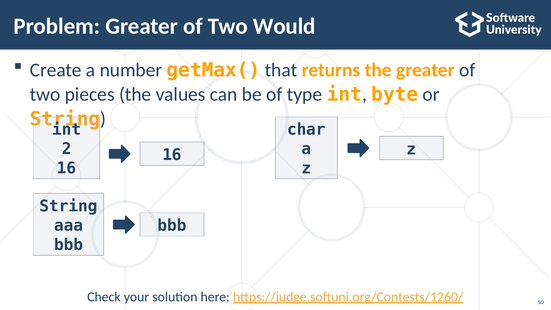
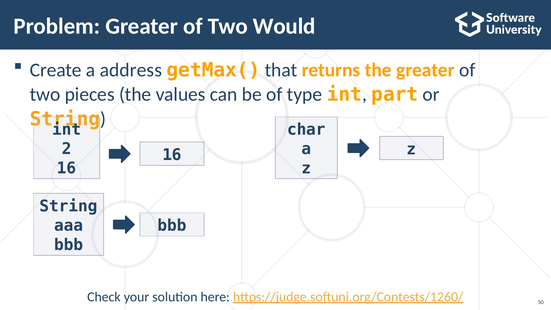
number: number -> address
byte: byte -> part
